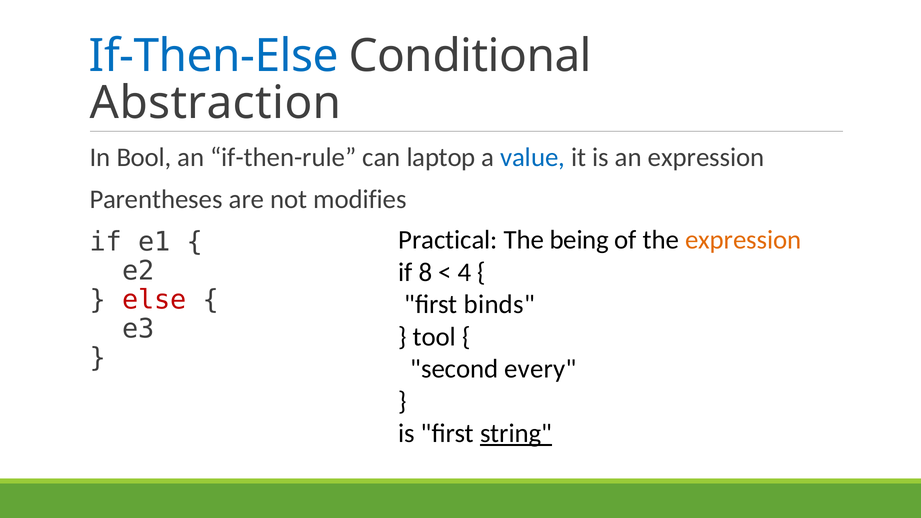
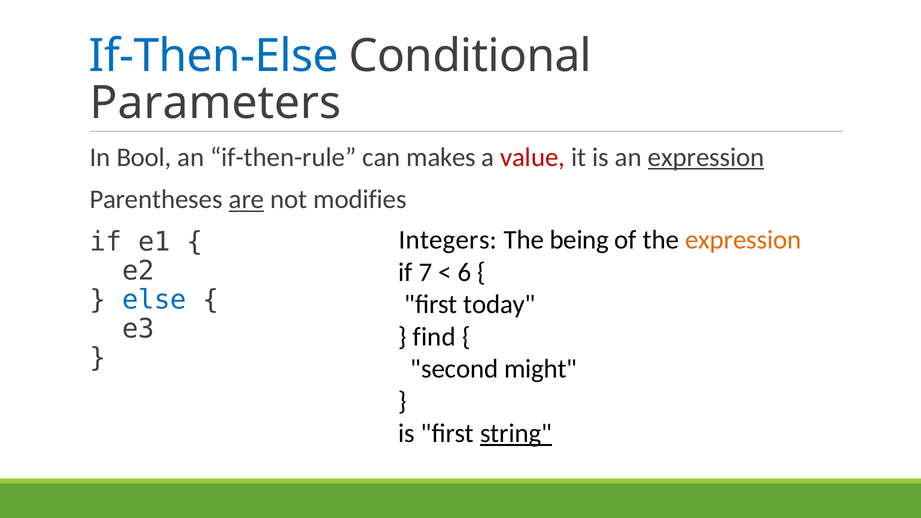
Abstraction: Abstraction -> Parameters
laptop: laptop -> makes
value colour: blue -> red
expression at (706, 157) underline: none -> present
are underline: none -> present
Practical: Practical -> Integers
8: 8 -> 7
4: 4 -> 6
else colour: red -> blue
binds: binds -> today
tool: tool -> find
every: every -> might
